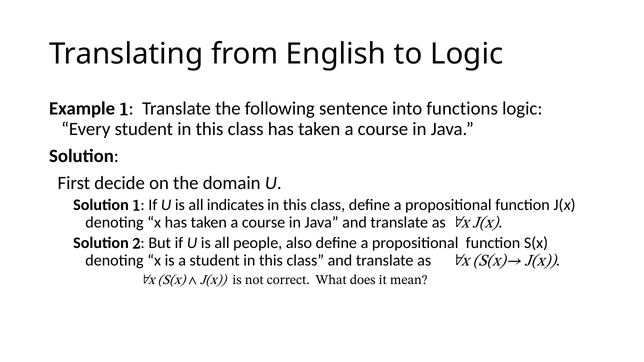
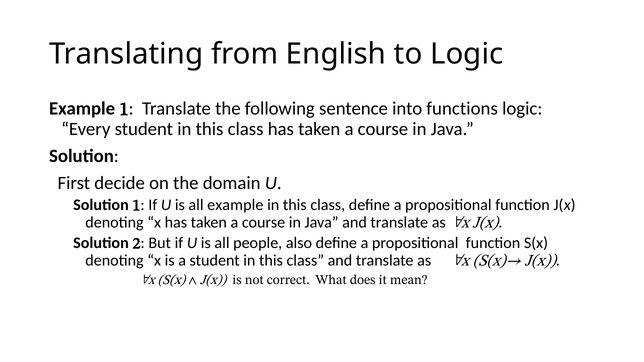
all indicates: indicates -> example
